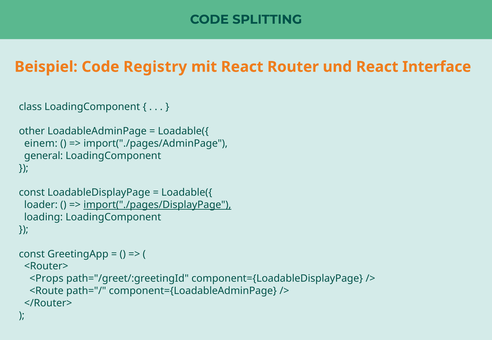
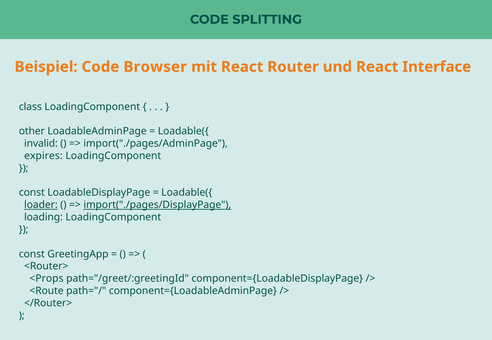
Registry: Registry -> Browser
einem: einem -> invalid
general: general -> expires
loader underline: none -> present
